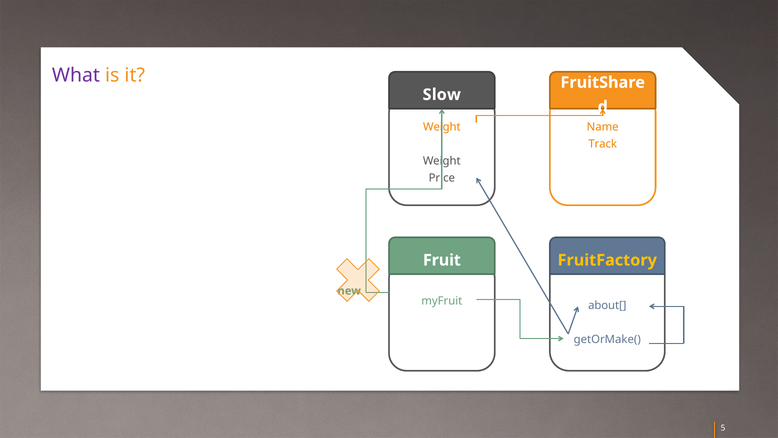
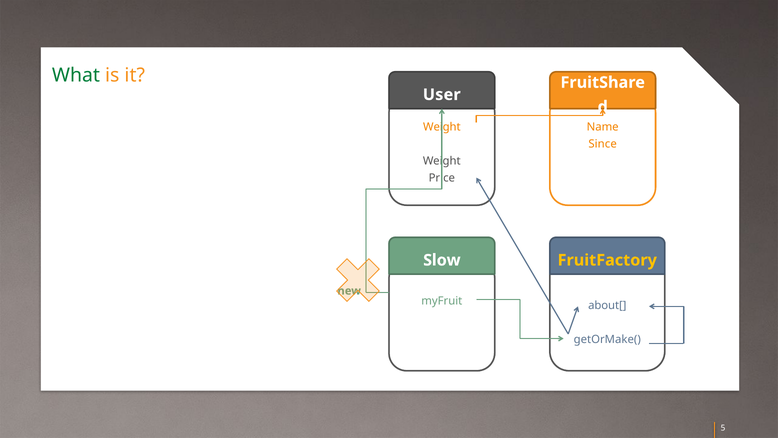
What colour: purple -> green
Slow: Slow -> User
Track: Track -> Since
Fruit: Fruit -> Slow
